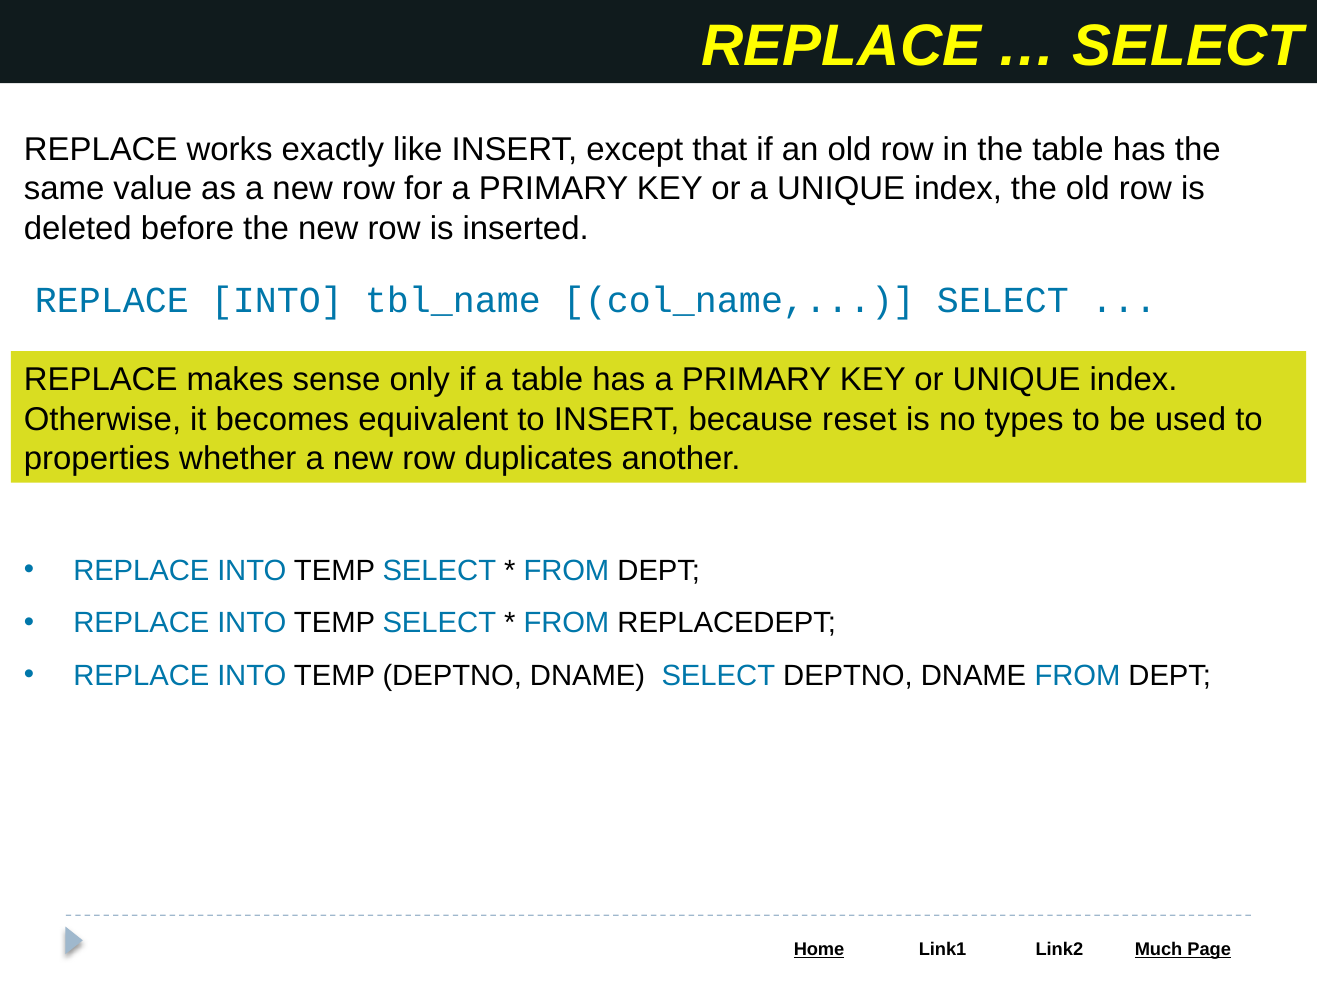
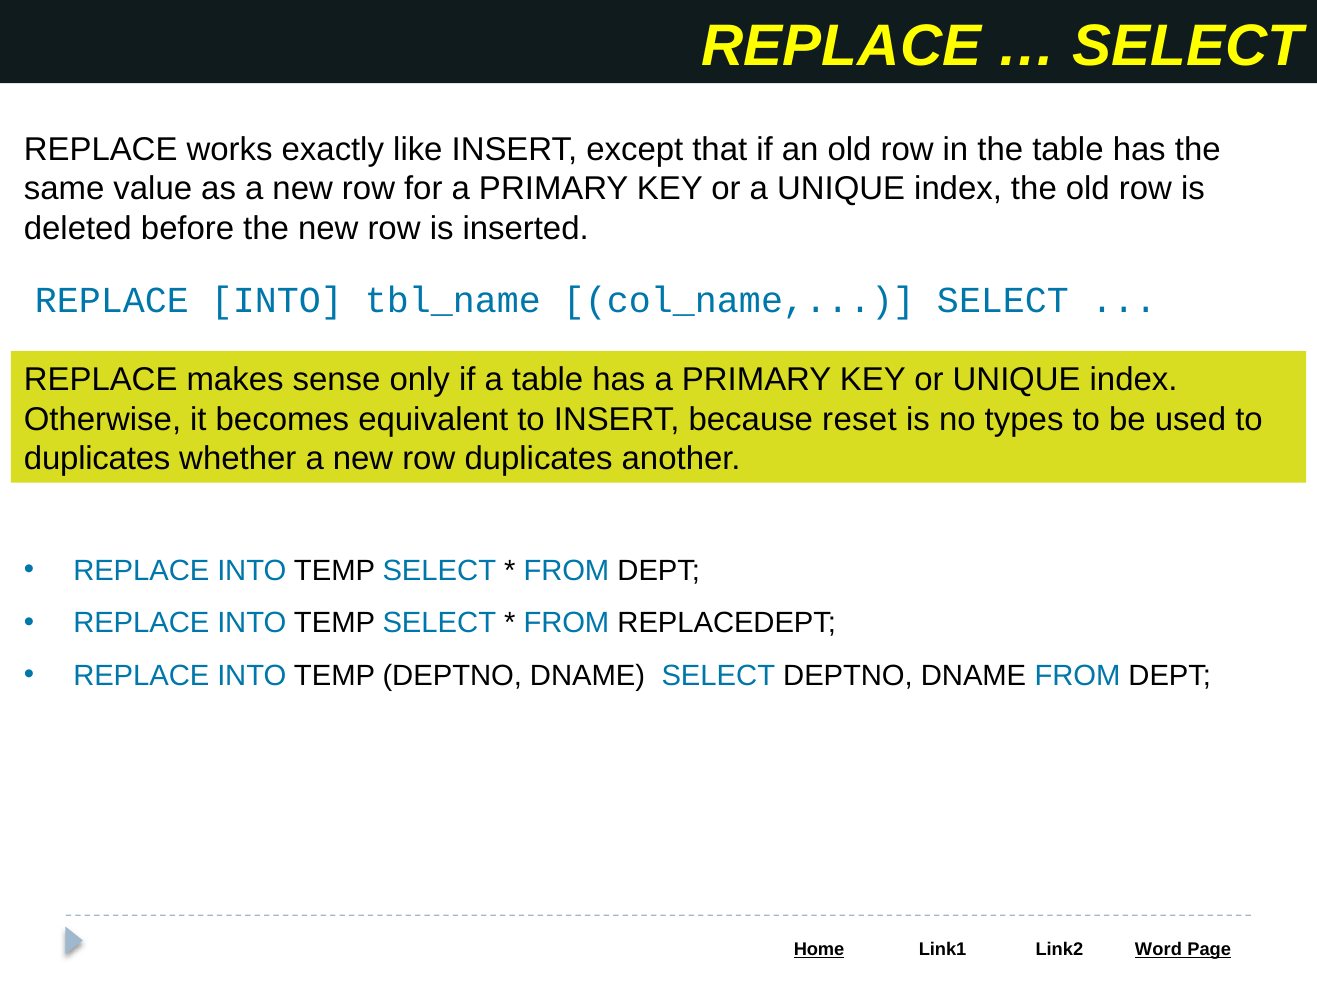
properties at (97, 459): properties -> duplicates
Much: Much -> Word
